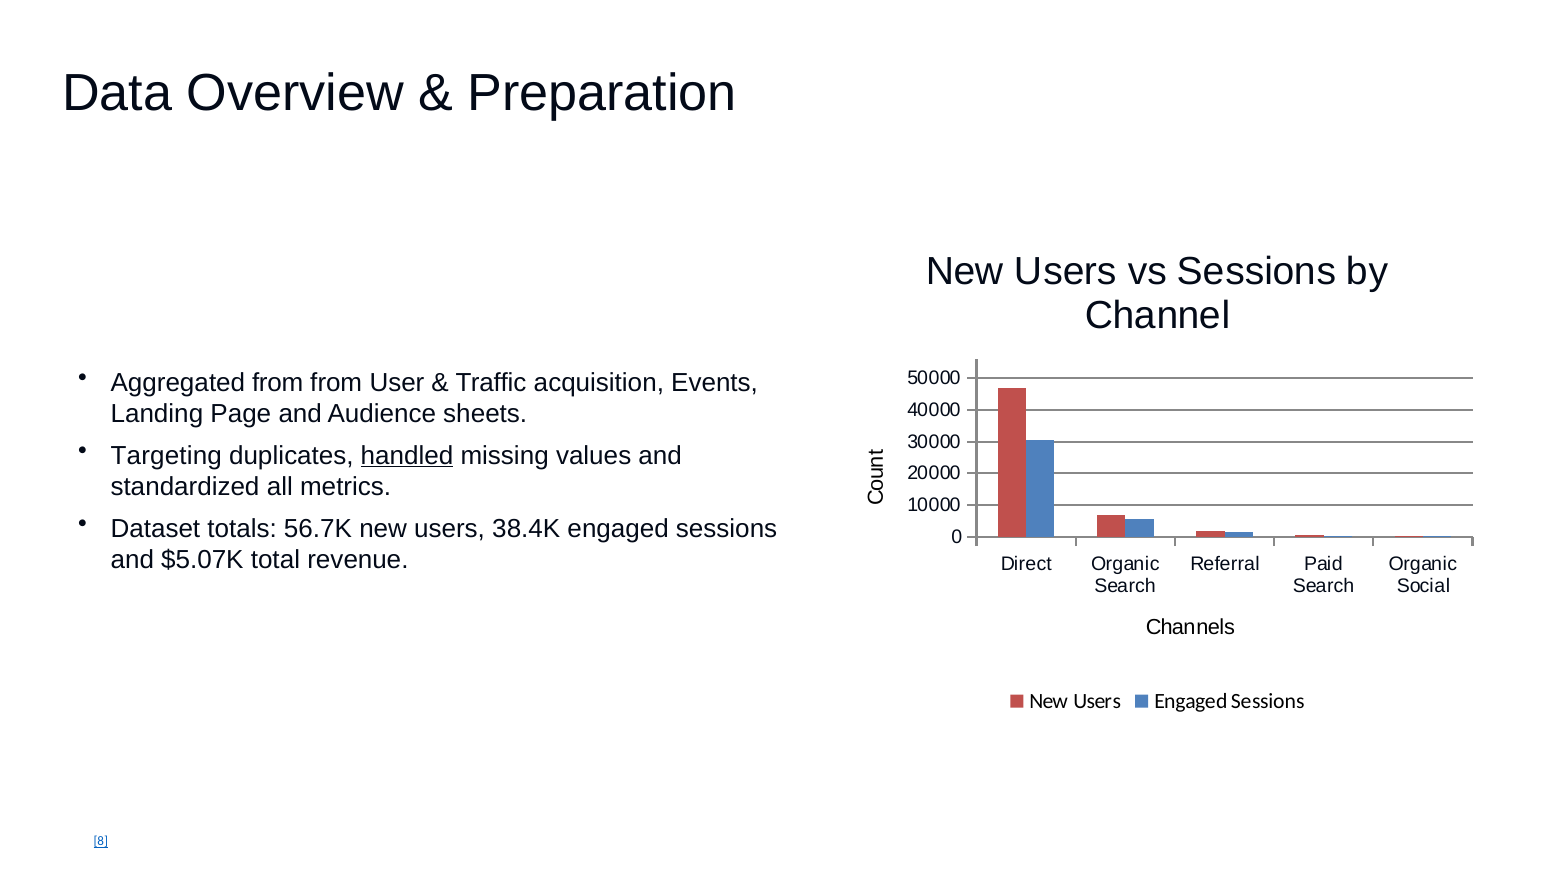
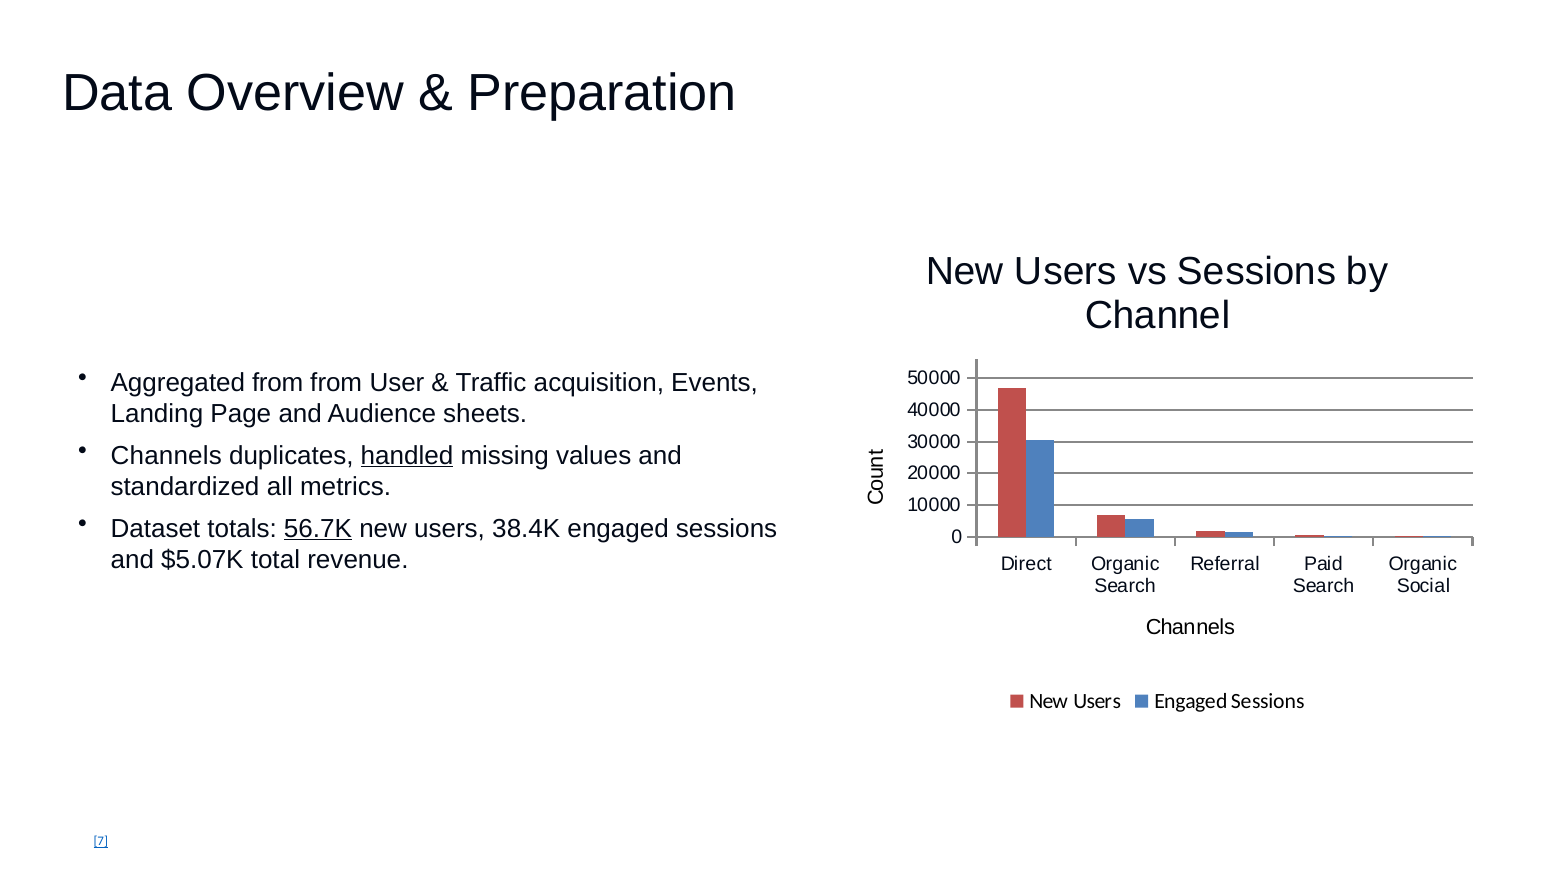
Targeting at (166, 455): Targeting -> Channels
56.7K underline: none -> present
8: 8 -> 7
